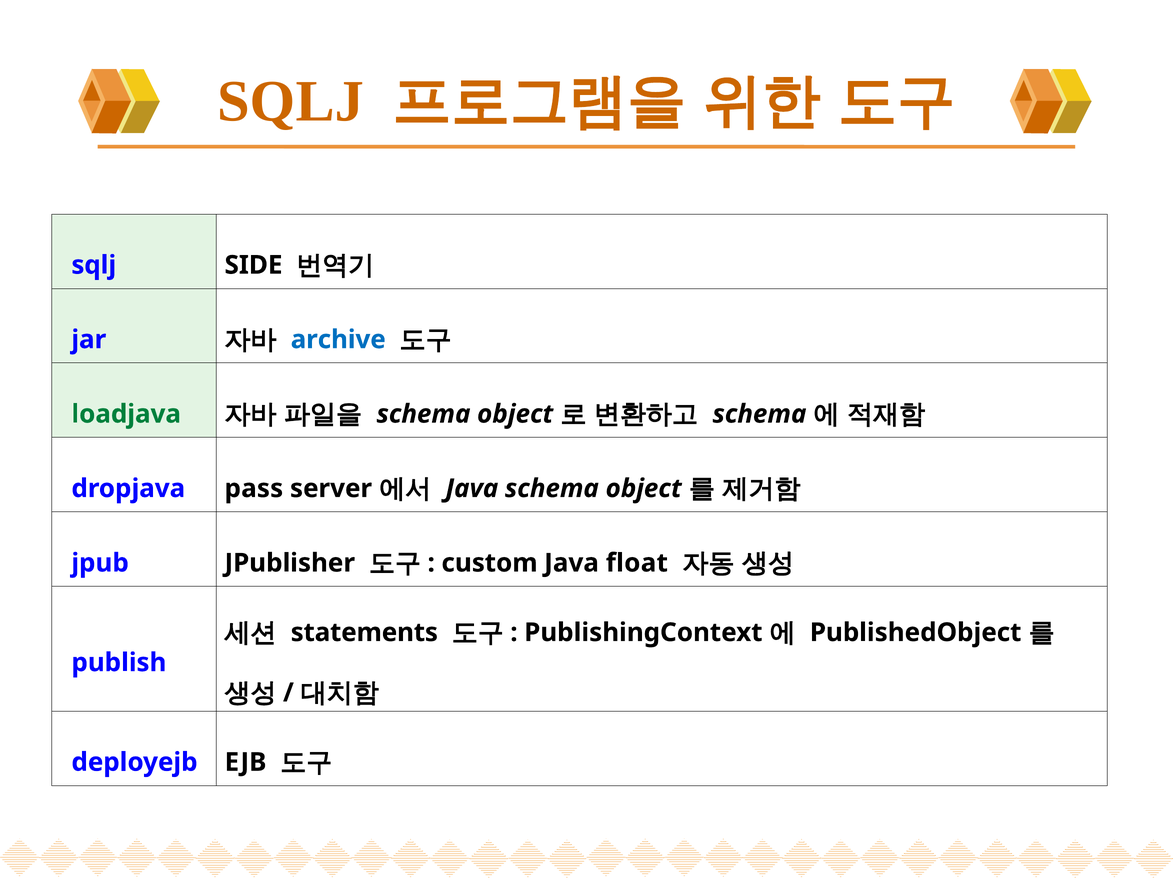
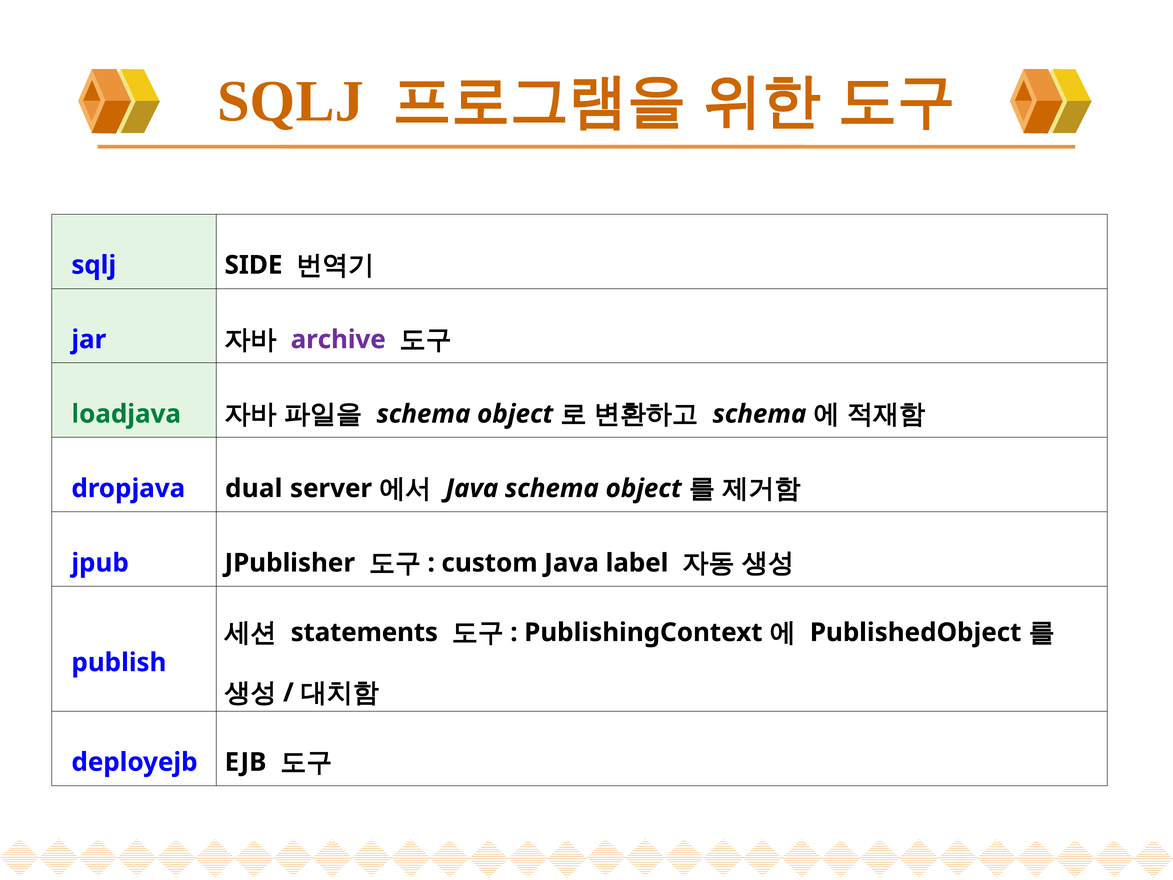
archive colour: blue -> purple
pass: pass -> dual
float: float -> label
